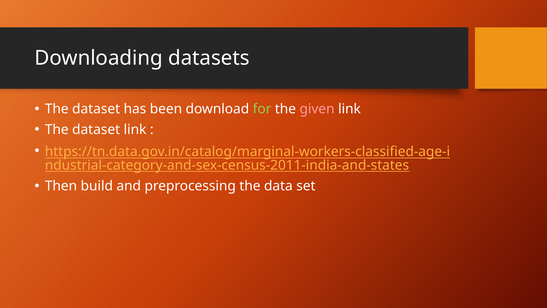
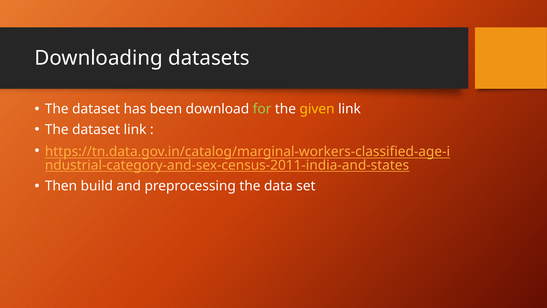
given colour: pink -> yellow
